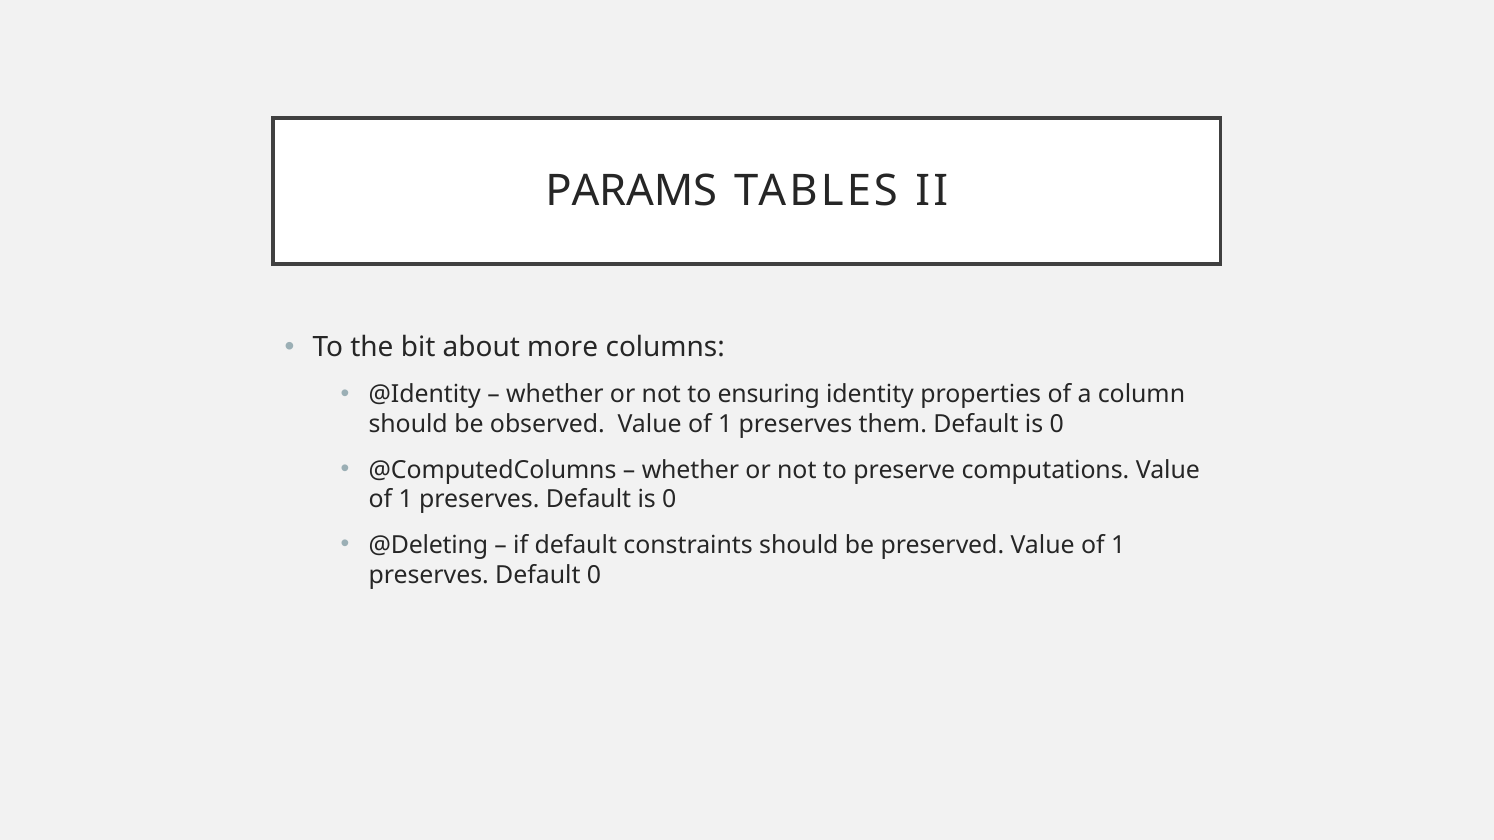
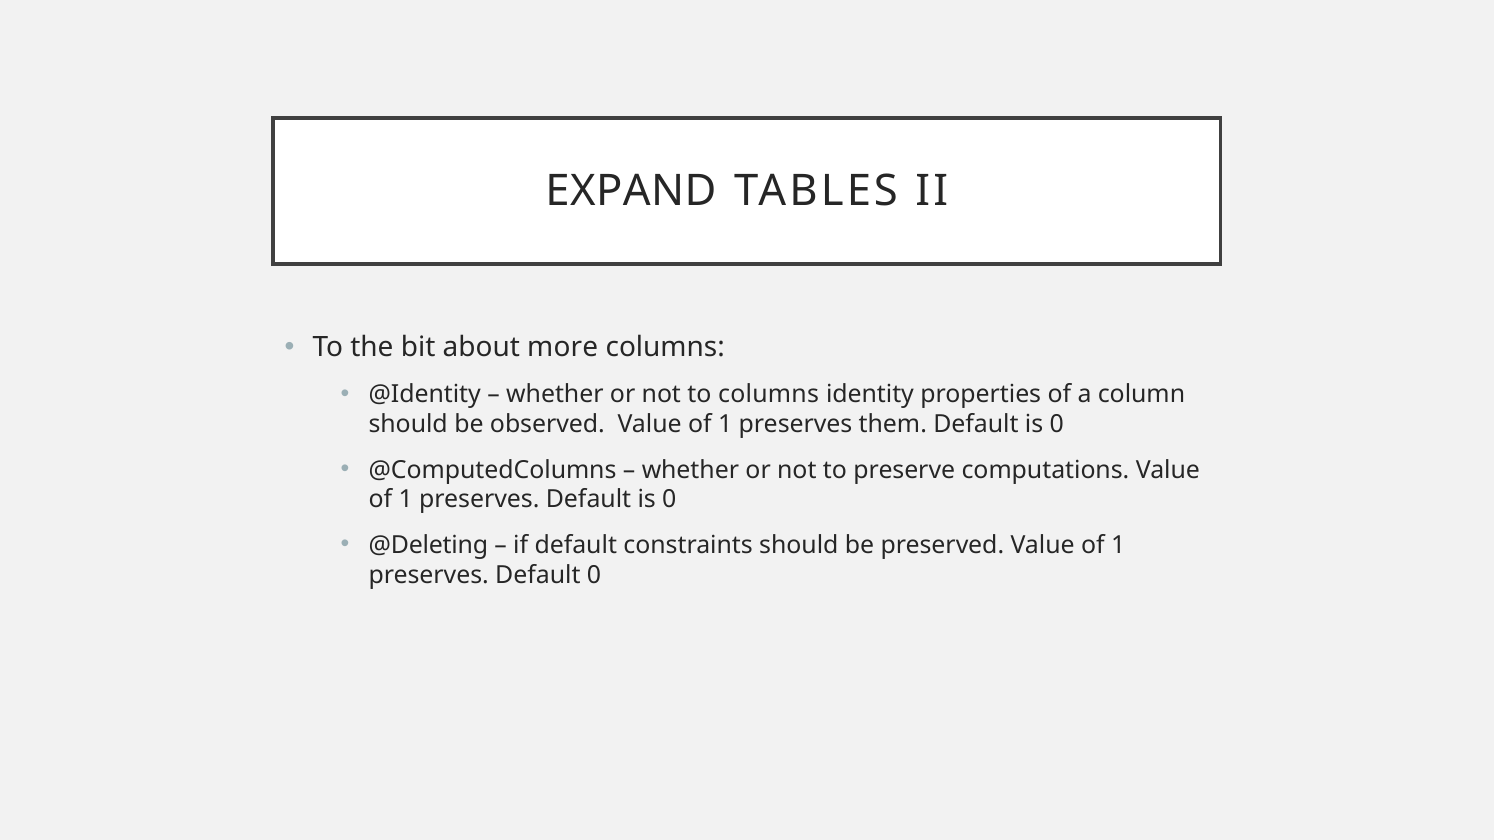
PARAMS: PARAMS -> EXPAND
to ensuring: ensuring -> columns
